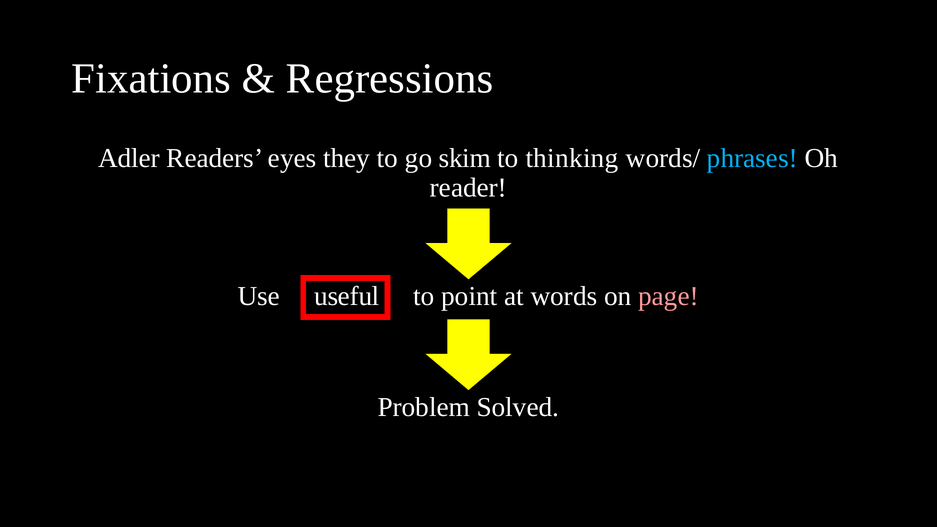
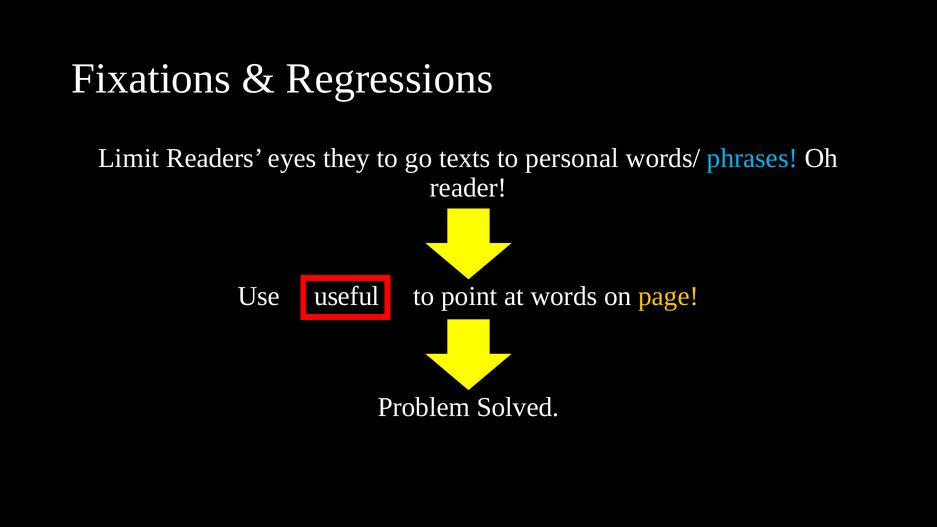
Adler: Adler -> Limit
skim: skim -> texts
thinking: thinking -> personal
page colour: pink -> yellow
